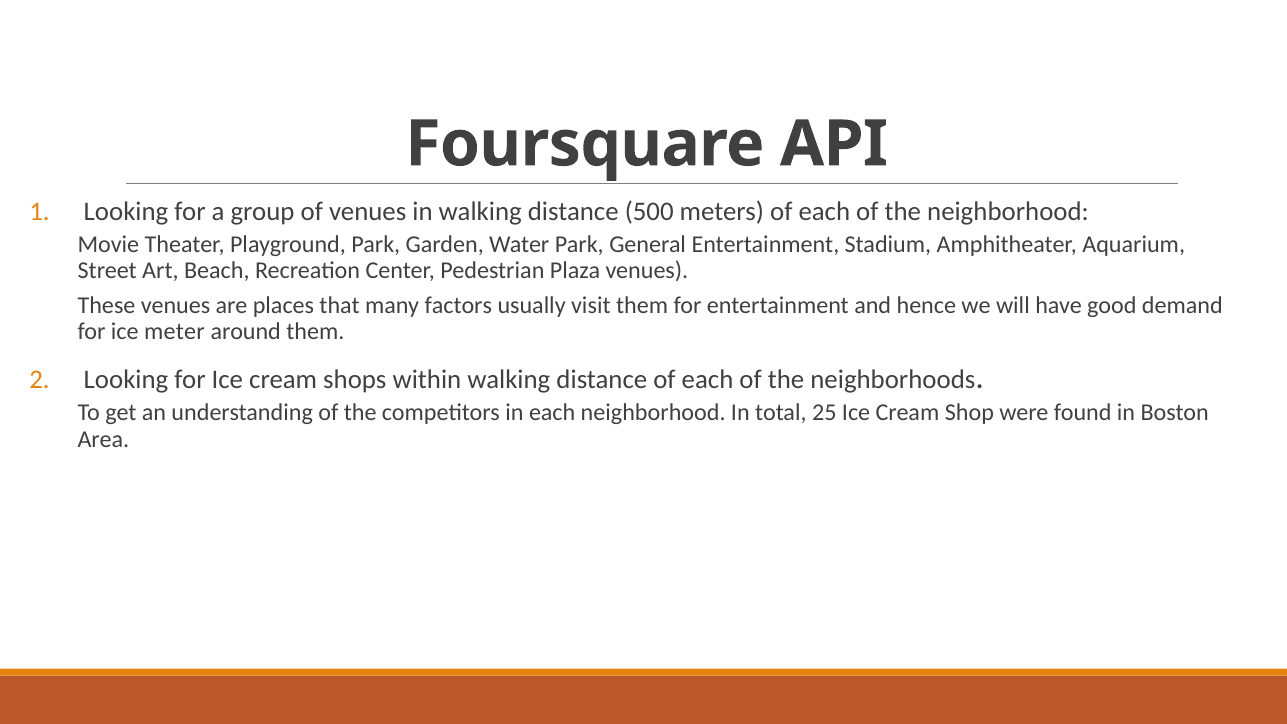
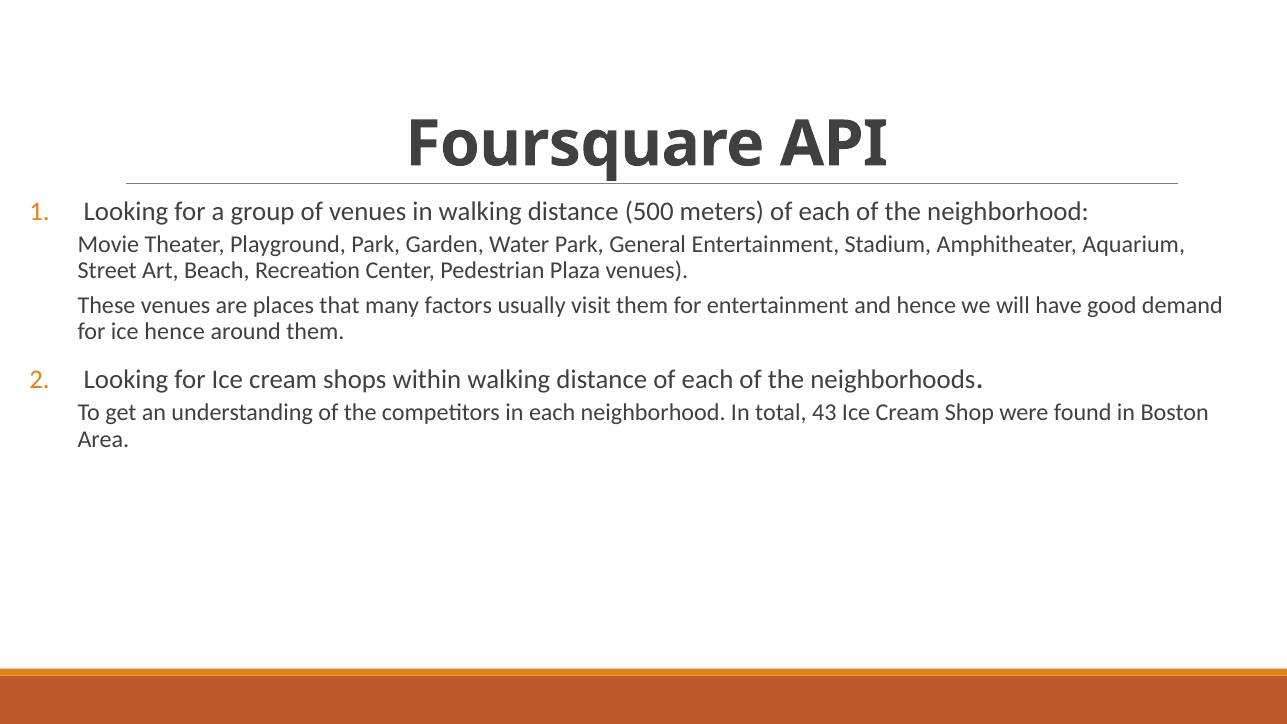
ice meter: meter -> hence
25: 25 -> 43
